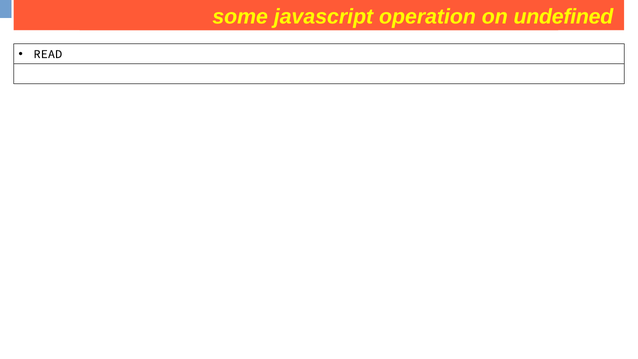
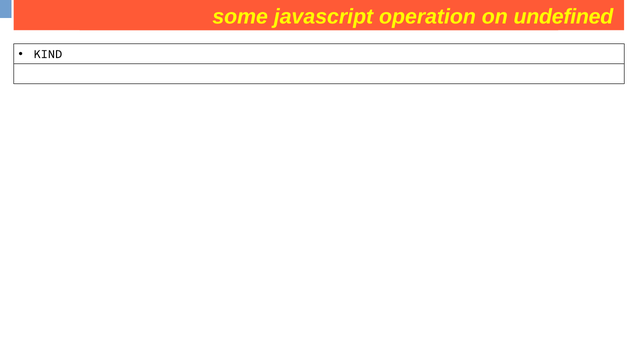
READ: READ -> KIND
